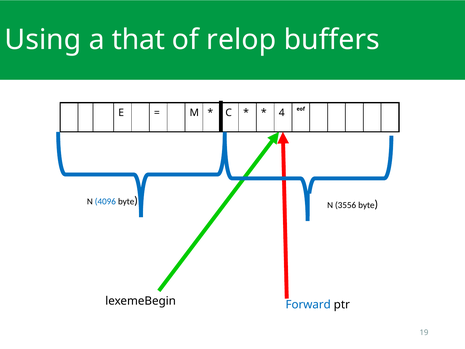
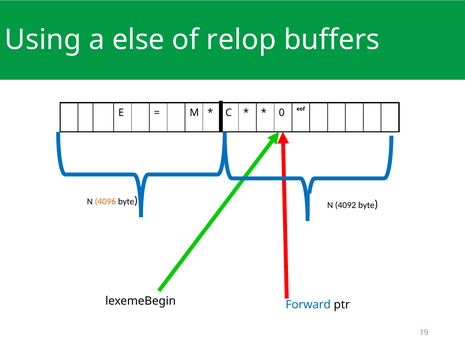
that: that -> else
4: 4 -> 0
4096 colour: blue -> orange
3556: 3556 -> 4092
